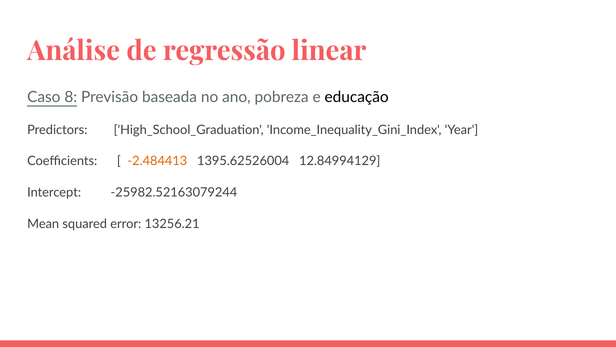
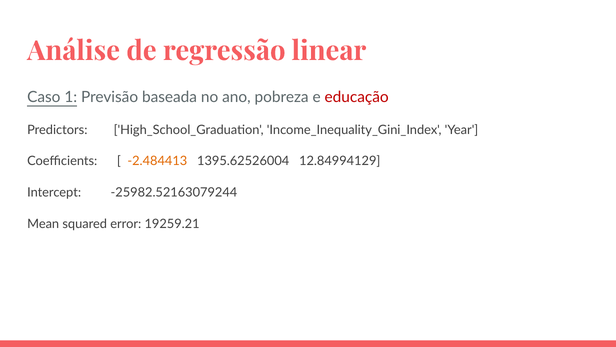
8: 8 -> 1
educação colour: black -> red
13256.21: 13256.21 -> 19259.21
